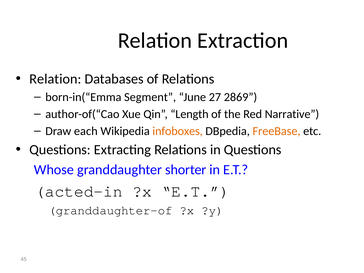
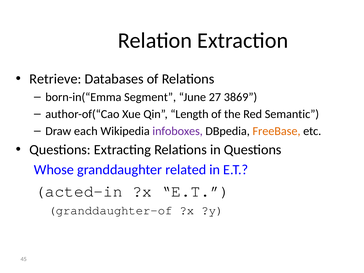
Relation at (55, 79): Relation -> Retrieve
2869: 2869 -> 3869
Narrative: Narrative -> Semantic
infoboxes colour: orange -> purple
shorter: shorter -> related
